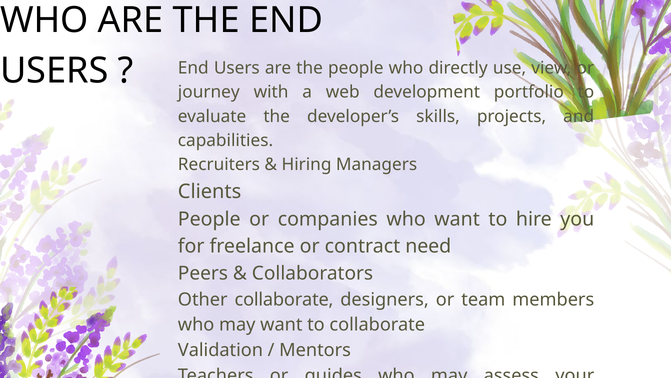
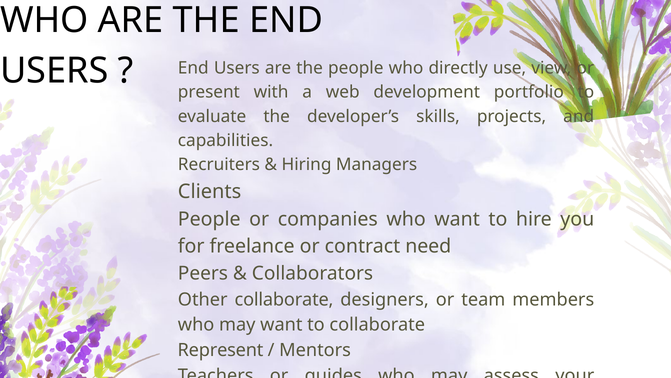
journey: journey -> present
Validation: Validation -> Represent
